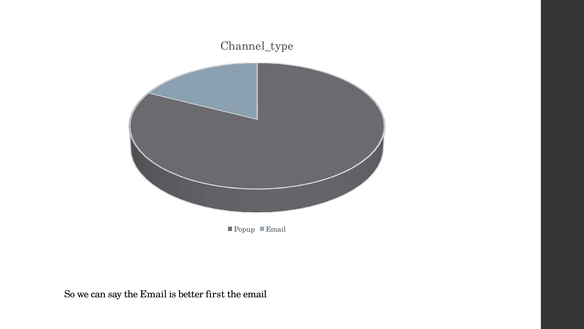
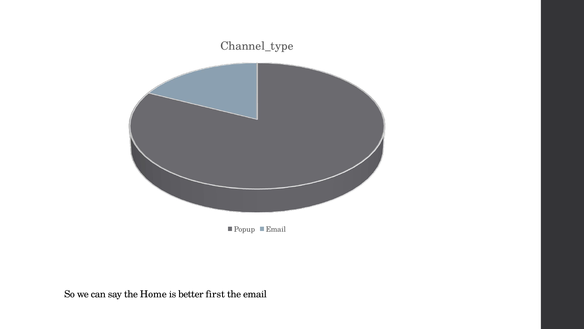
say the Email: Email -> Home
